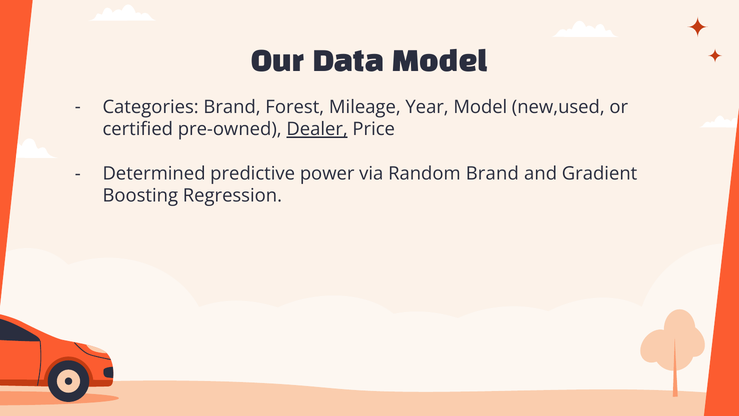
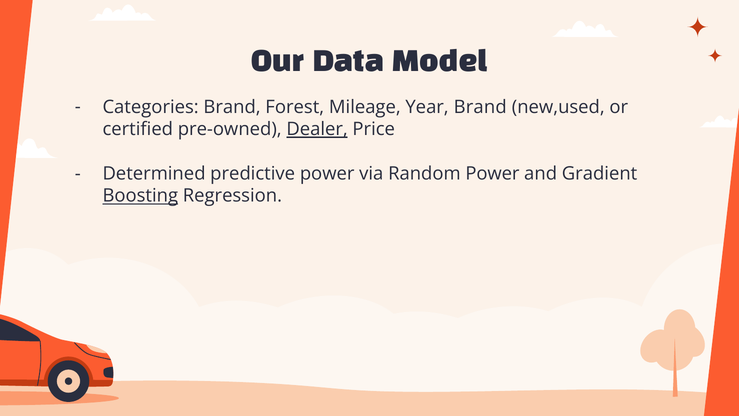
Year Model: Model -> Brand
Random Brand: Brand -> Power
Boosting underline: none -> present
